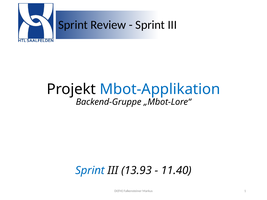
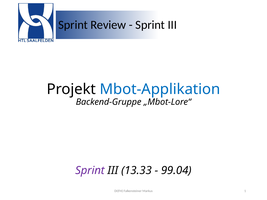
Sprint at (90, 171) colour: blue -> purple
13.93: 13.93 -> 13.33
11.40: 11.40 -> 99.04
